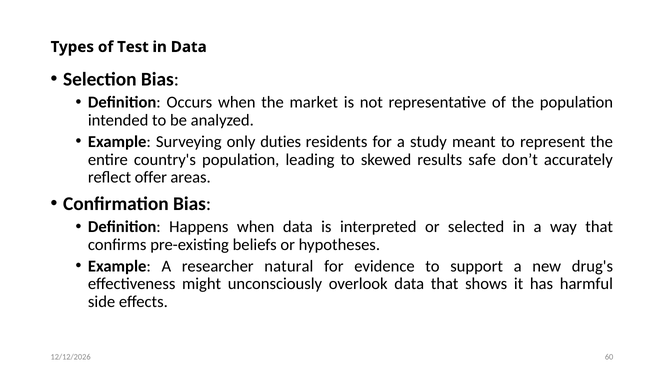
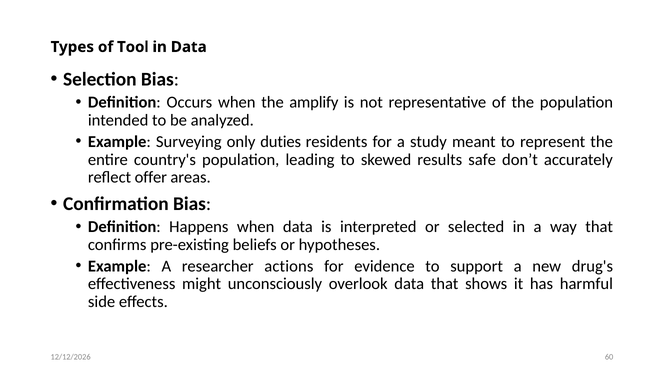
Test: Test -> Tool
market: market -> amplify
natural: natural -> actions
